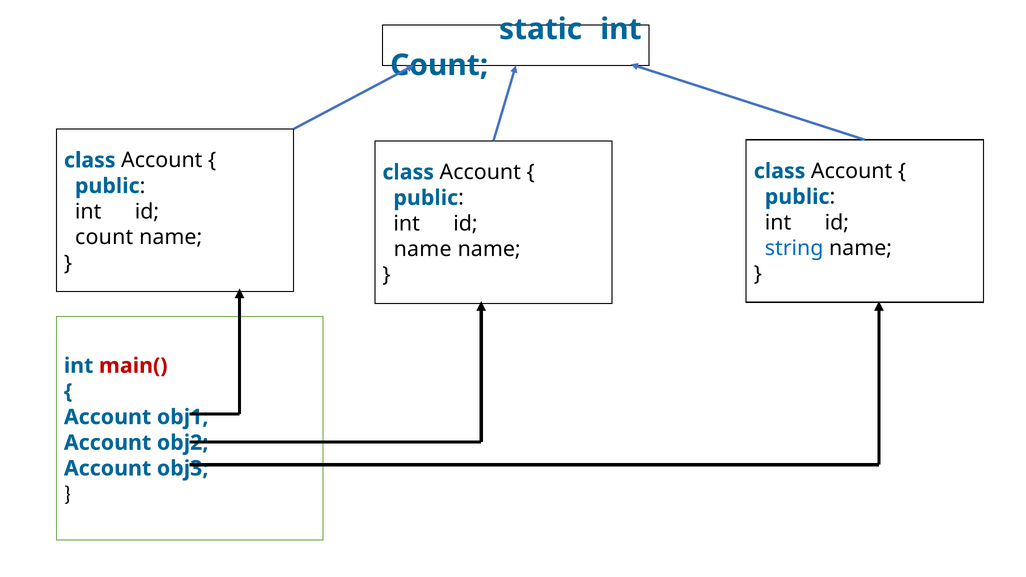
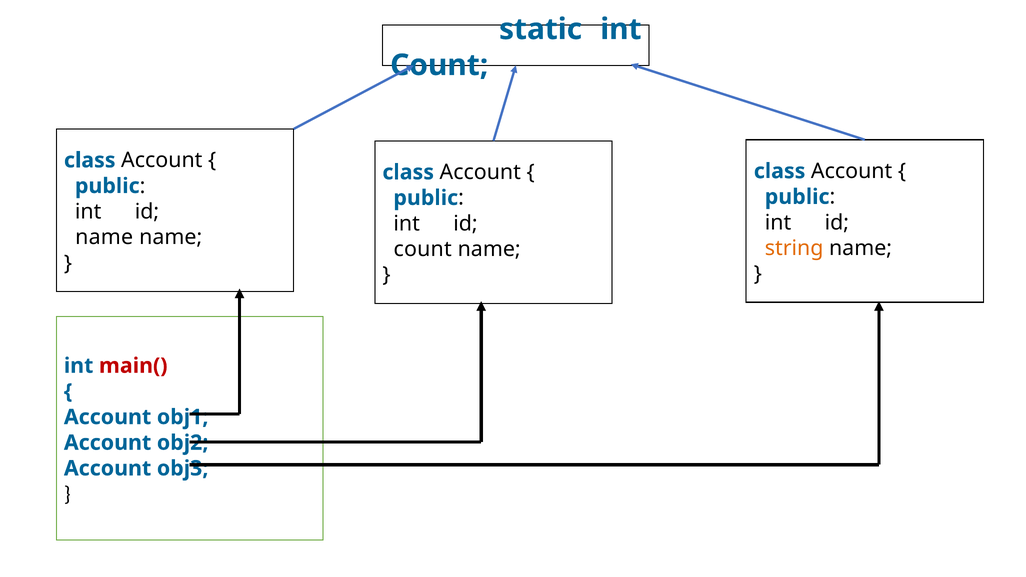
count at (104, 237): count -> name
string colour: blue -> orange
name at (423, 249): name -> count
